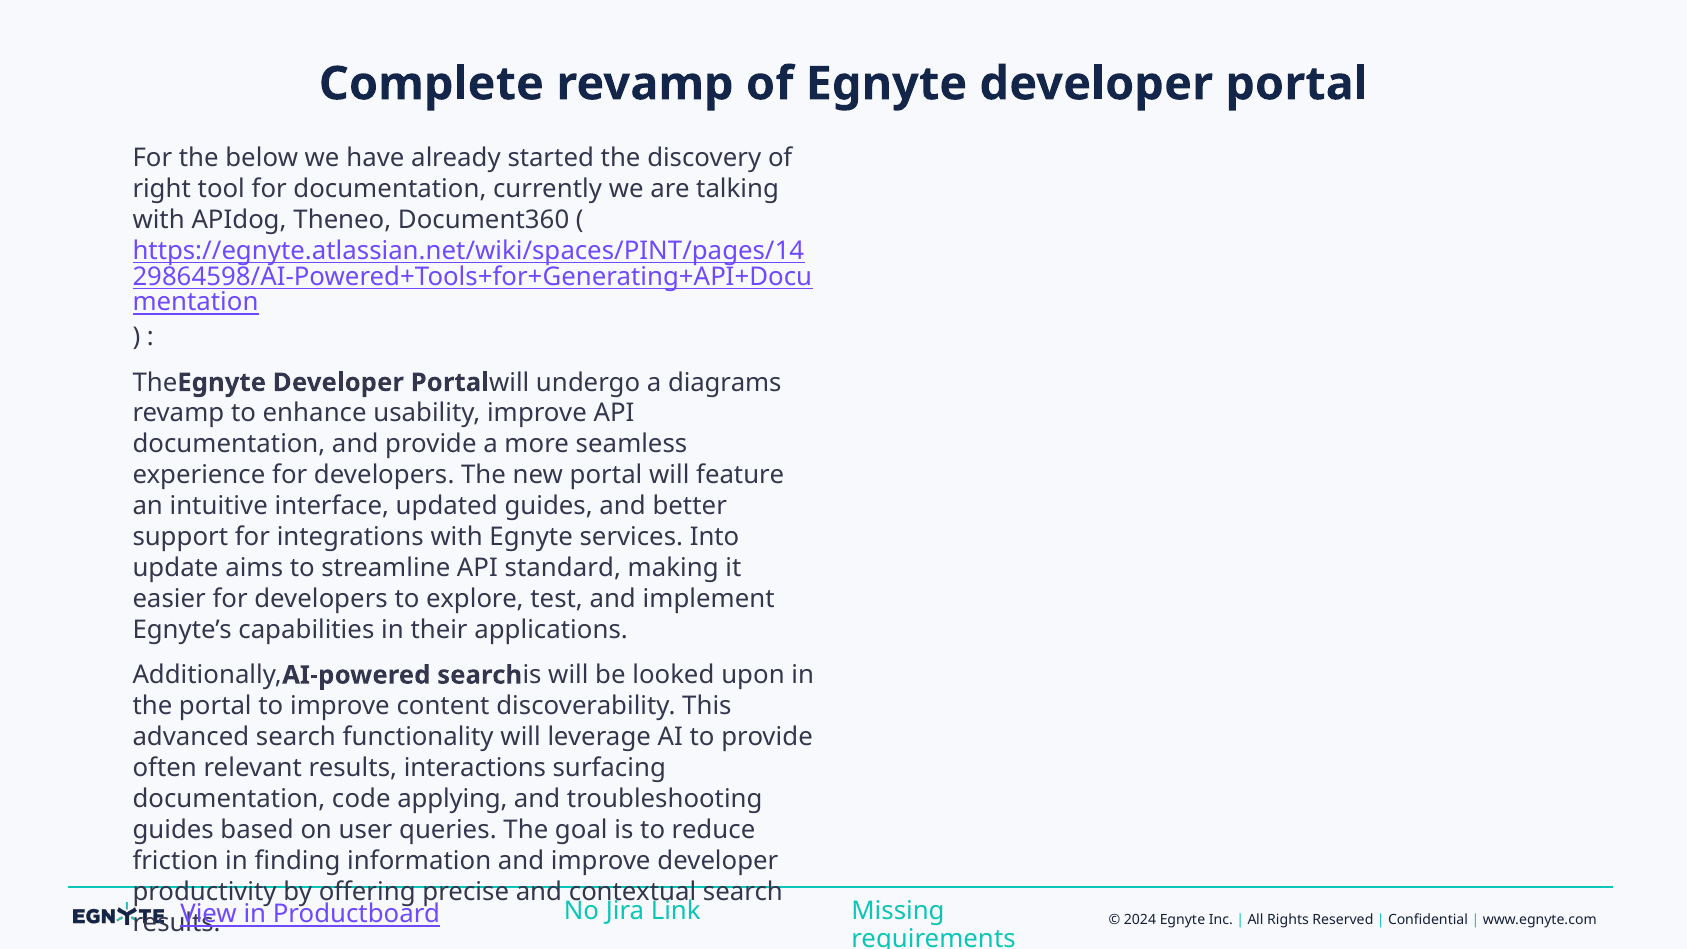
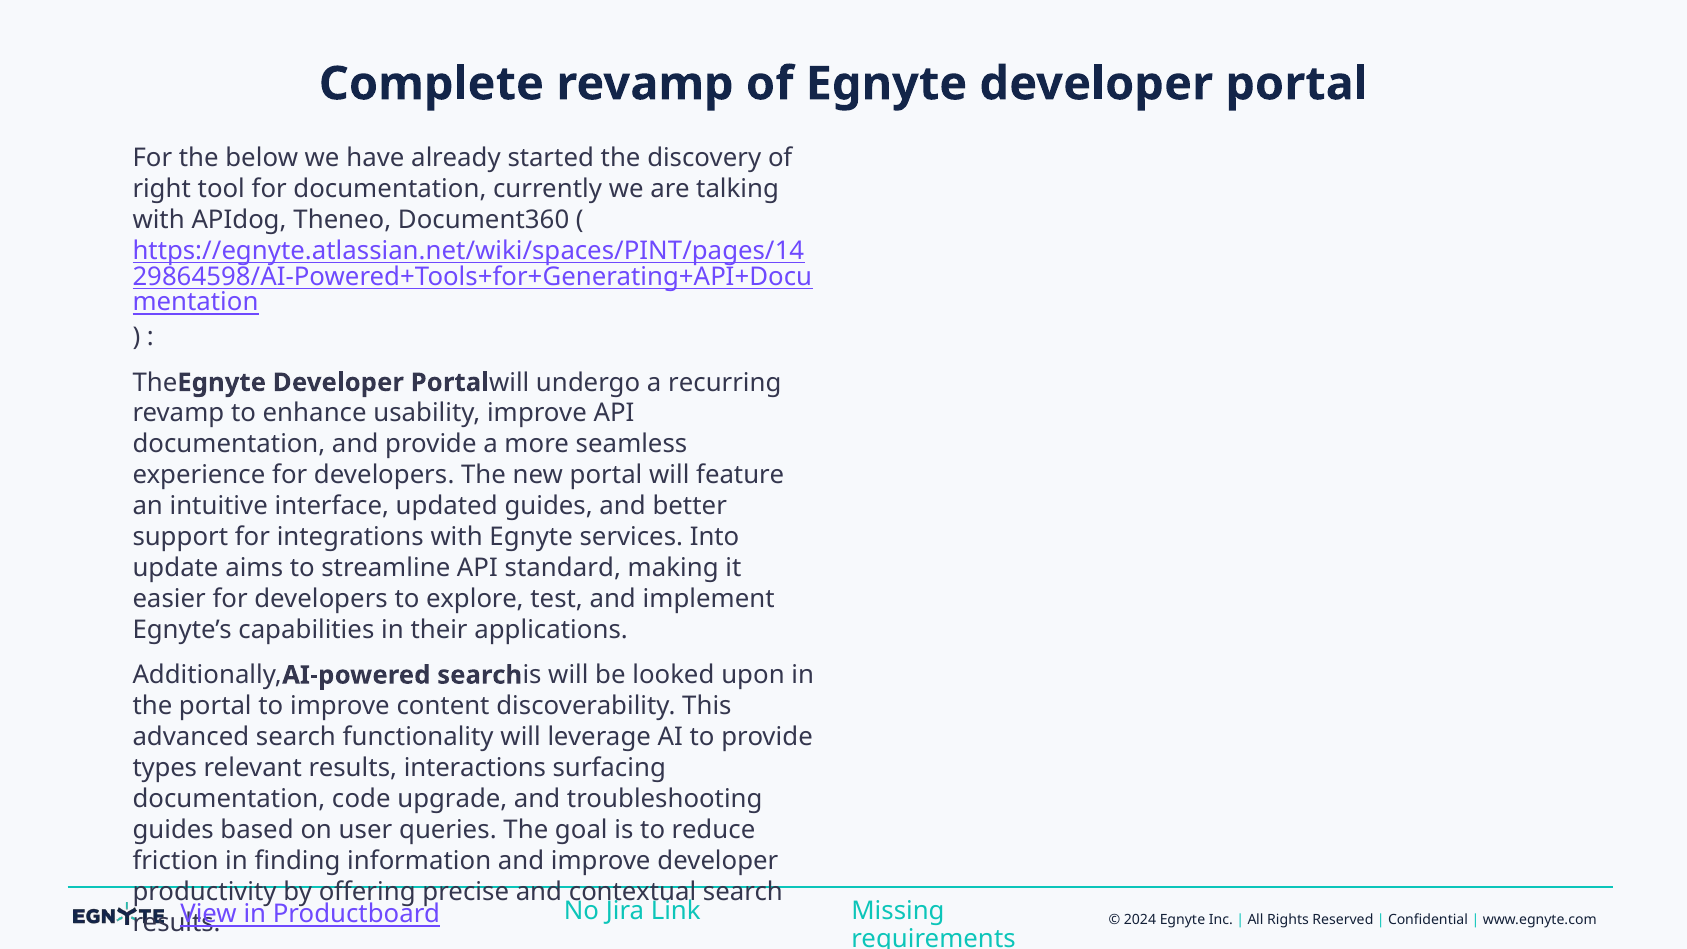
diagrams: diagrams -> recurring
often: often -> types
applying: applying -> upgrade
